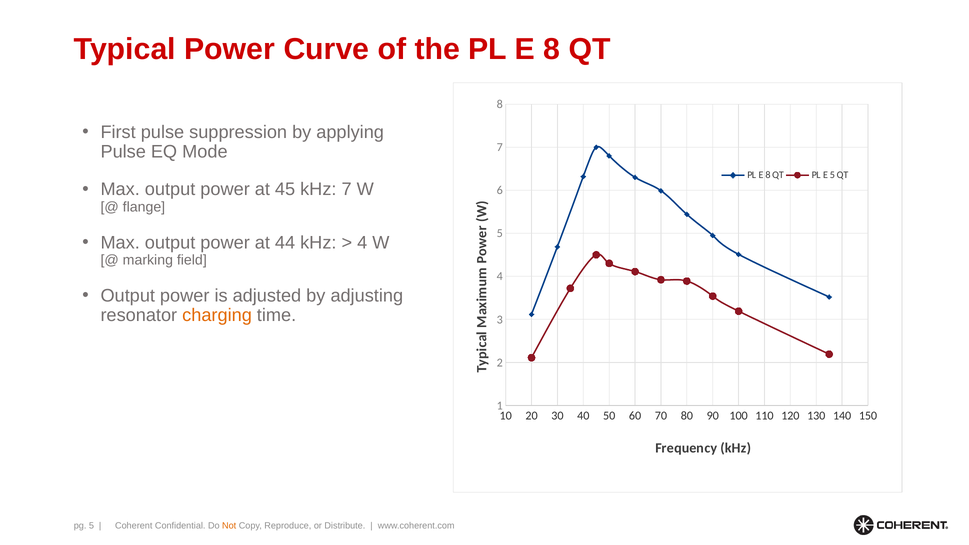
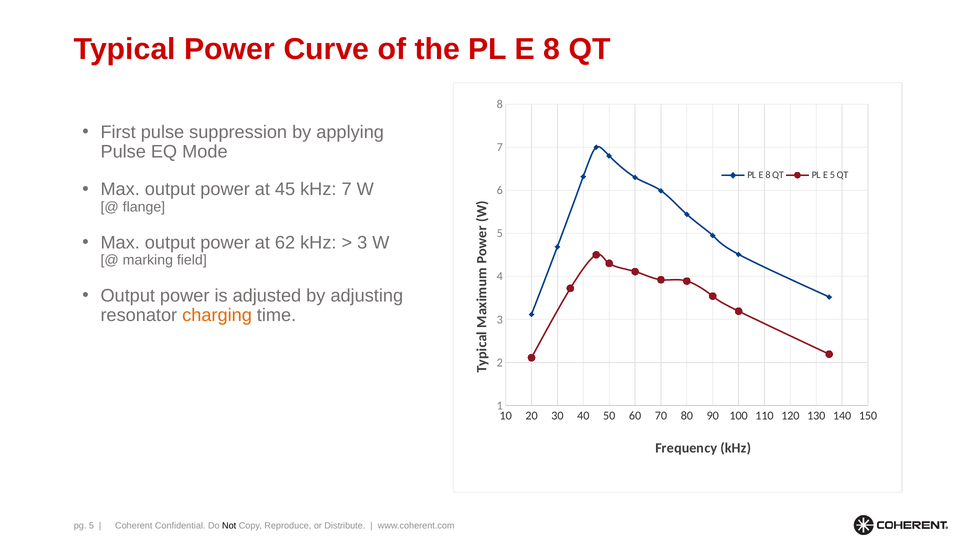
44: 44 -> 62
4 at (362, 243): 4 -> 3
Not colour: orange -> black
